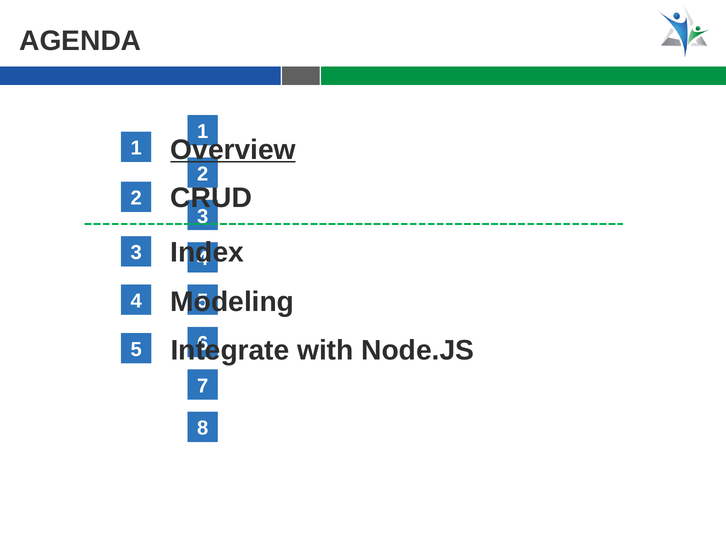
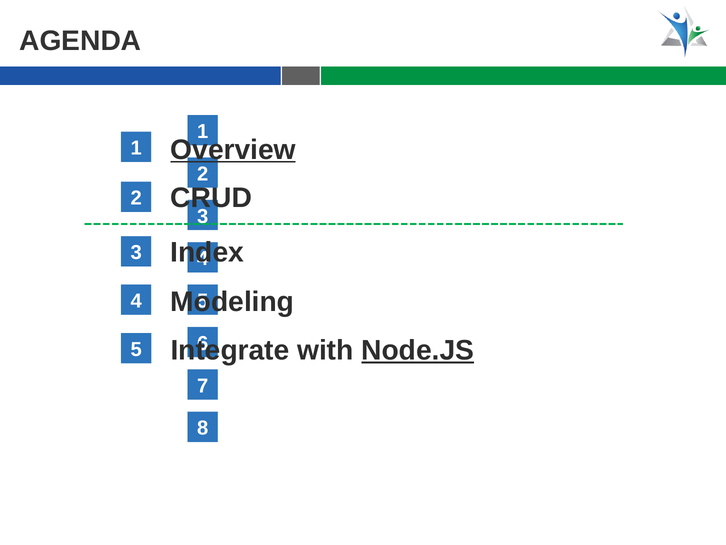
Node.JS underline: none -> present
